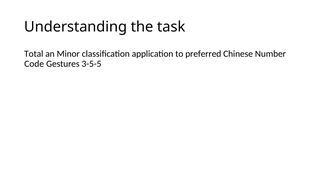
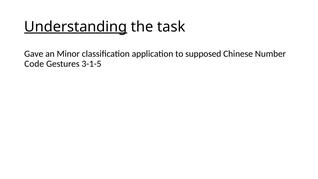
Understanding underline: none -> present
Total: Total -> Gave
preferred: preferred -> supposed
3-5-5: 3-5-5 -> 3-1-5
